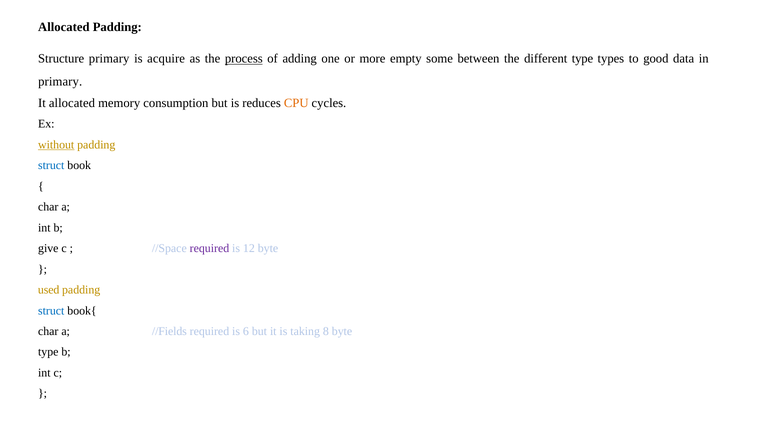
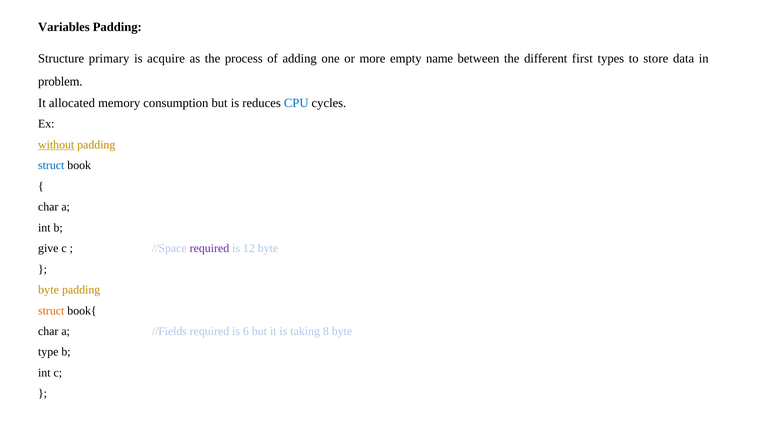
Allocated at (64, 27): Allocated -> Variables
process underline: present -> none
some: some -> name
different type: type -> first
good: good -> store
primary at (60, 81): primary -> problem
CPU colour: orange -> blue
used at (49, 290): used -> byte
struct at (51, 311) colour: blue -> orange
